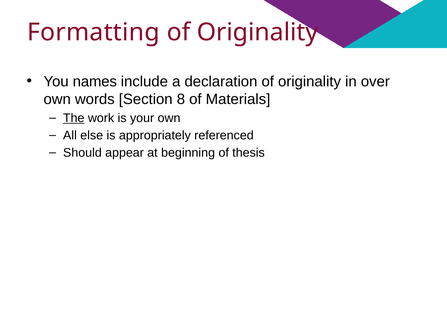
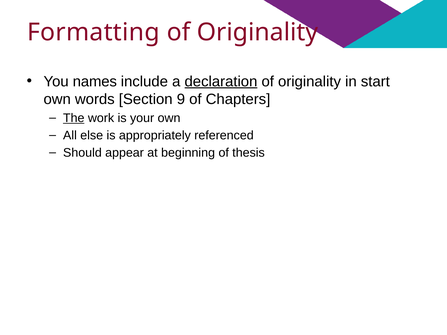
declaration underline: none -> present
over: over -> start
8: 8 -> 9
Materials: Materials -> Chapters
